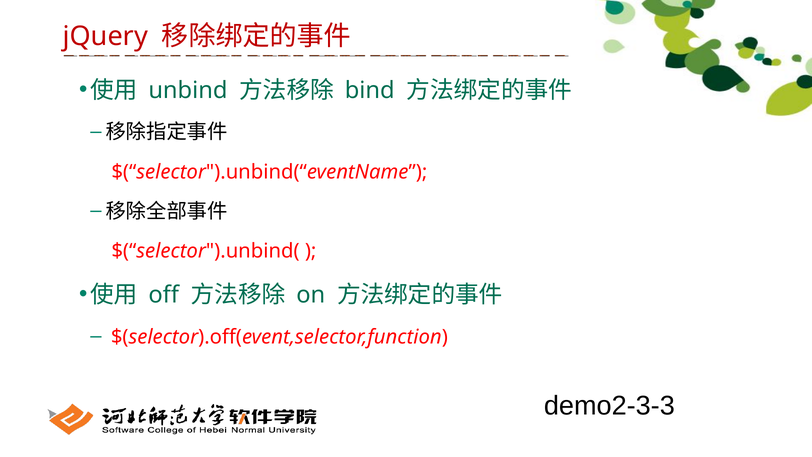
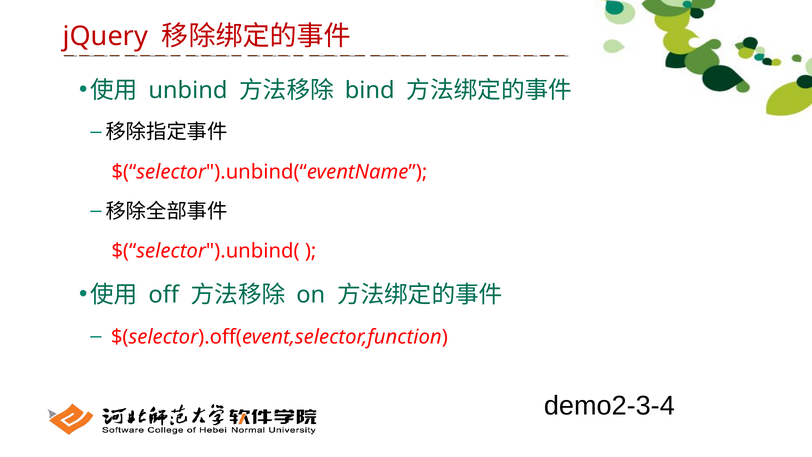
demo2-3-3: demo2-3-3 -> demo2-3-4
